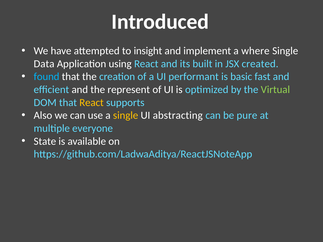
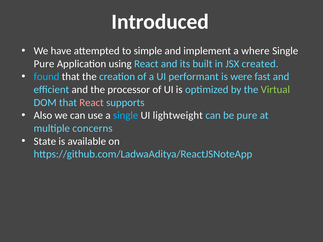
insight: insight -> simple
Data at (44, 64): Data -> Pure
basic: basic -> were
represent: represent -> processor
React at (92, 103) colour: yellow -> pink
single at (126, 116) colour: yellow -> light blue
abstracting: abstracting -> lightweight
everyone: everyone -> concerns
